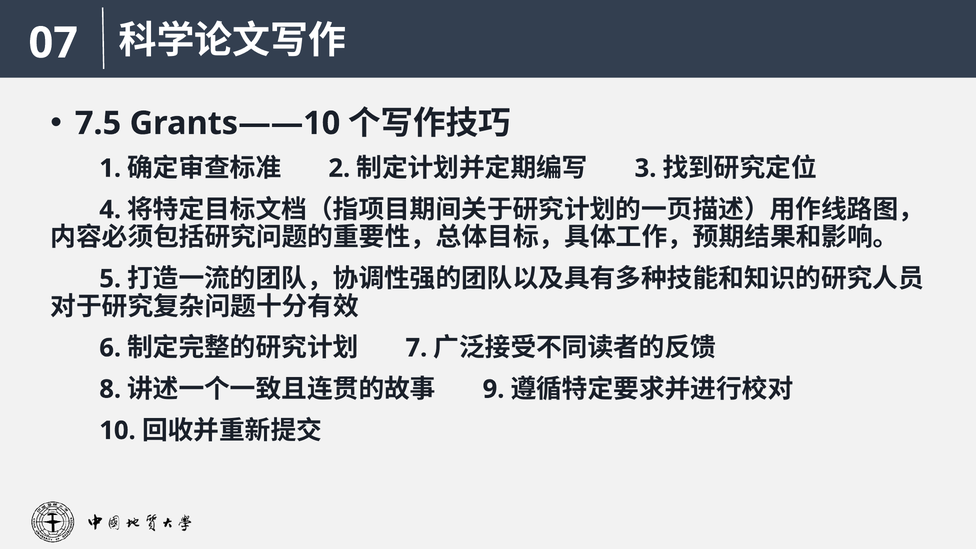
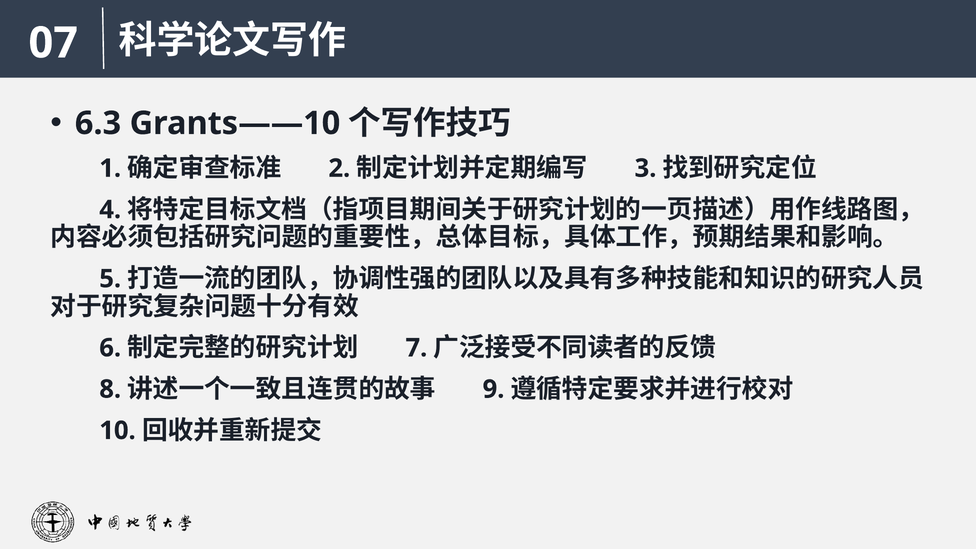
7.5: 7.5 -> 6.3
